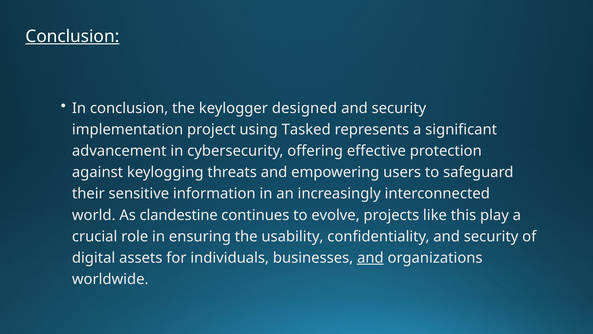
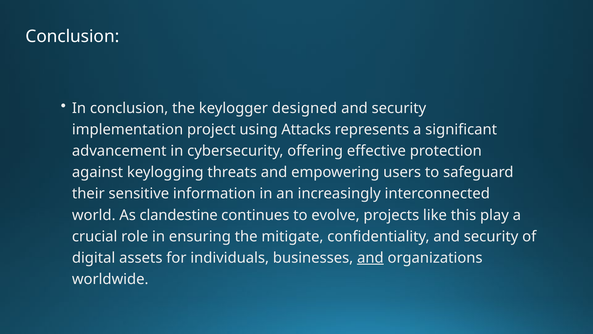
Conclusion at (72, 36) underline: present -> none
Tasked: Tasked -> Attacks
usability: usability -> mitigate
